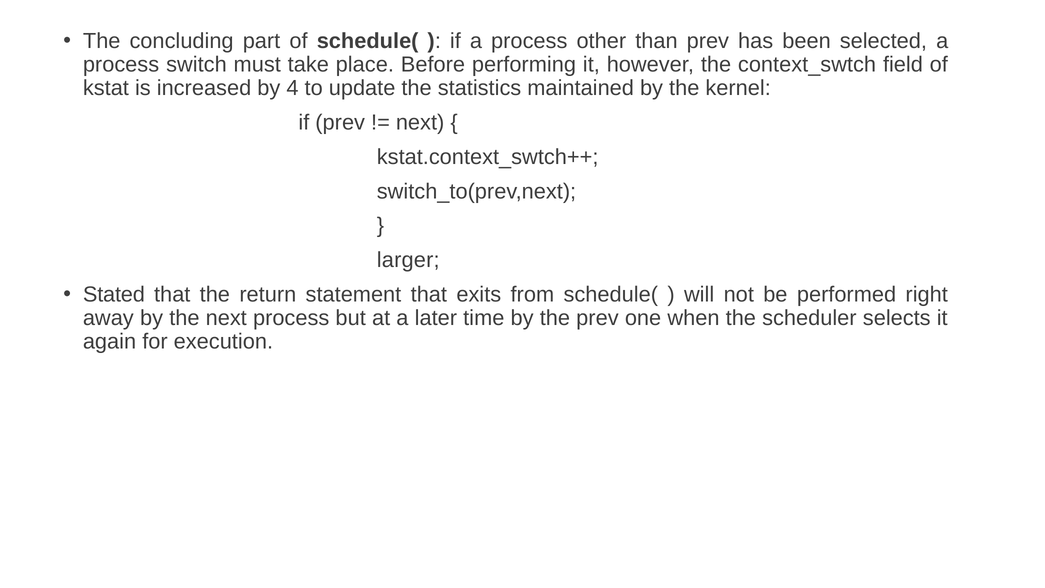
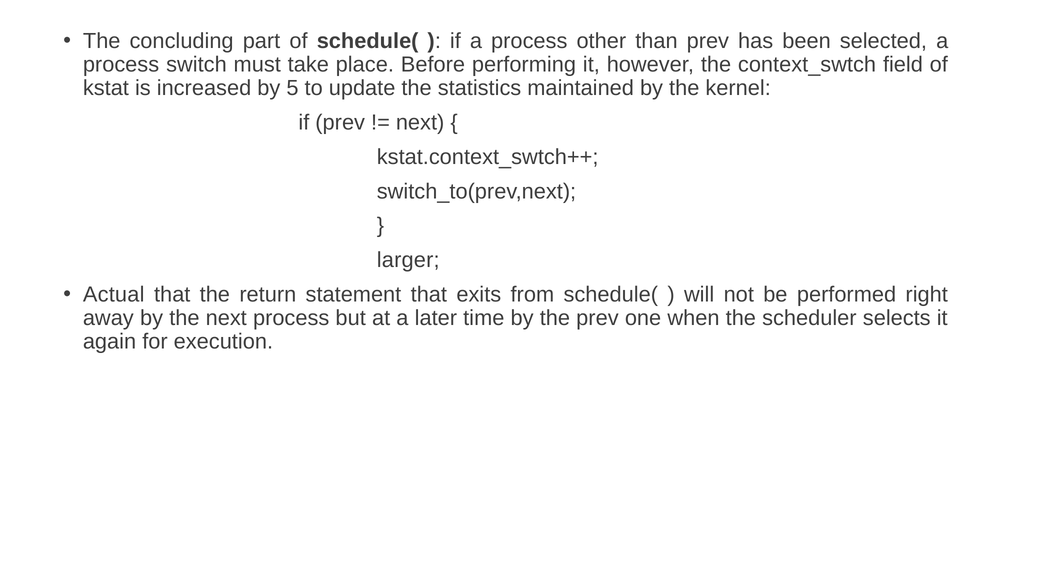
4: 4 -> 5
Stated: Stated -> Actual
